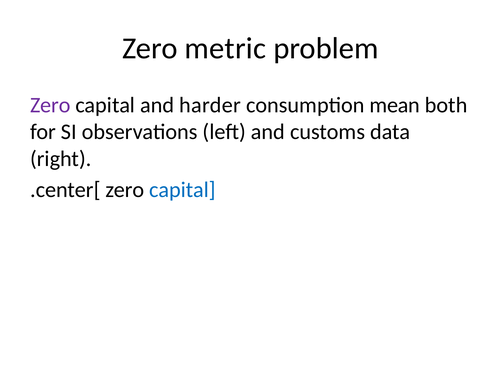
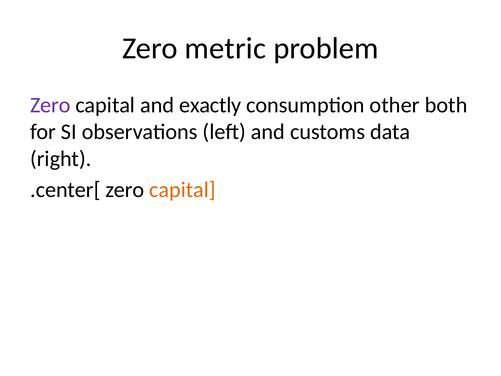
harder: harder -> exactly
mean: mean -> other
capital at (182, 190) colour: blue -> orange
